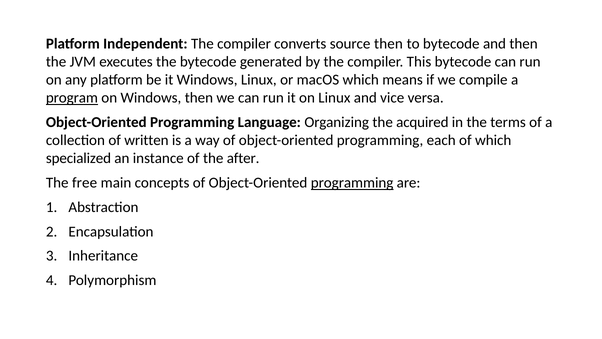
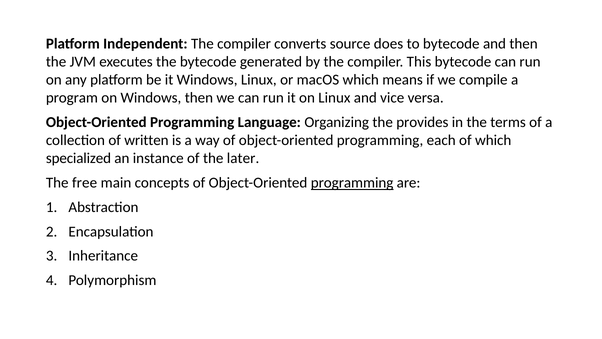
source then: then -> does
program underline: present -> none
acquired: acquired -> provides
after: after -> later
